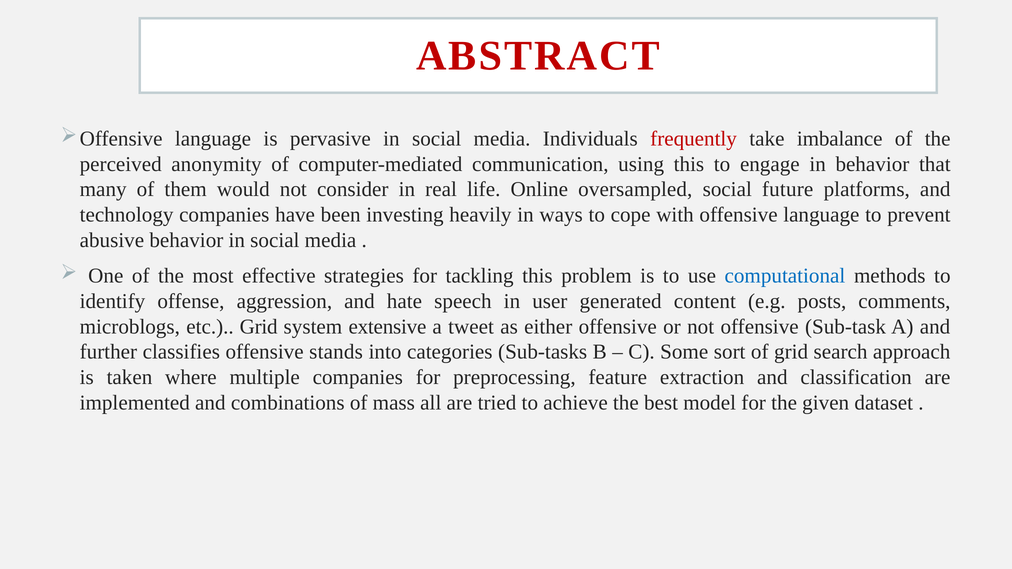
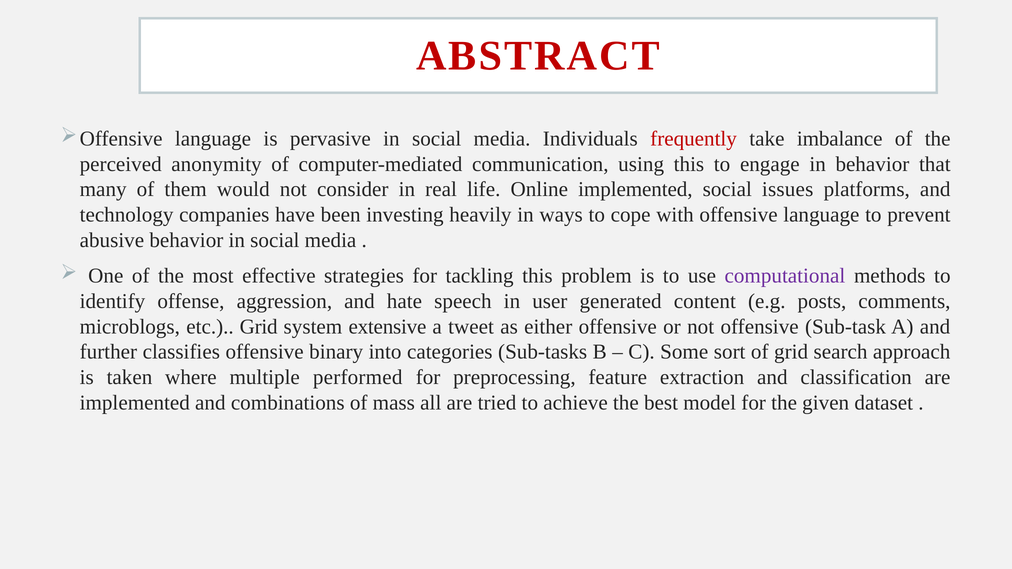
Online oversampled: oversampled -> implemented
future: future -> issues
computational colour: blue -> purple
stands: stands -> binary
multiple companies: companies -> performed
